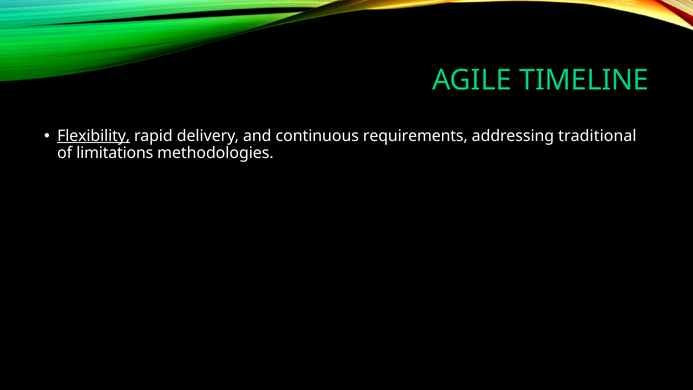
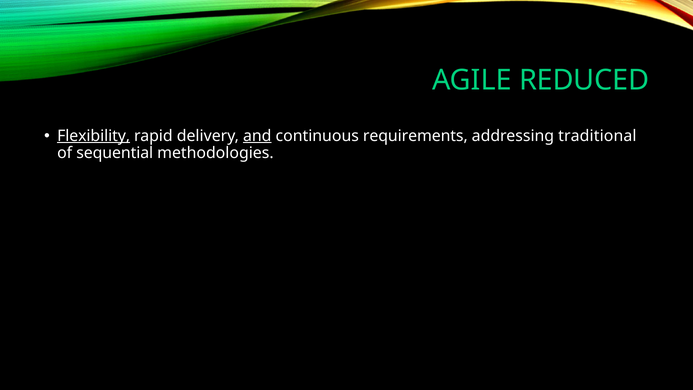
TIMELINE: TIMELINE -> REDUCED
and underline: none -> present
limitations: limitations -> sequential
